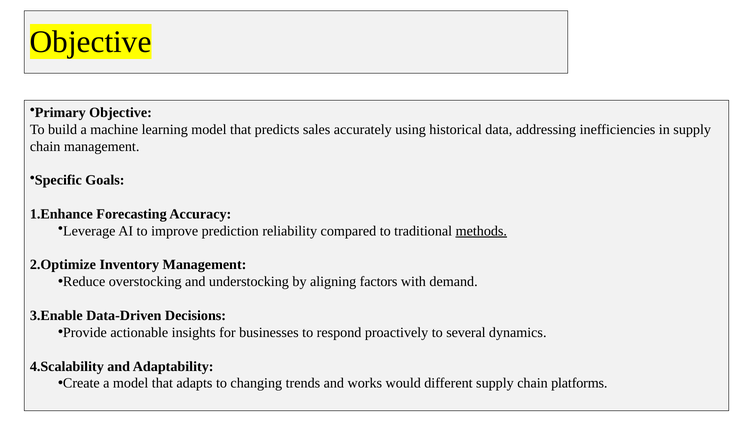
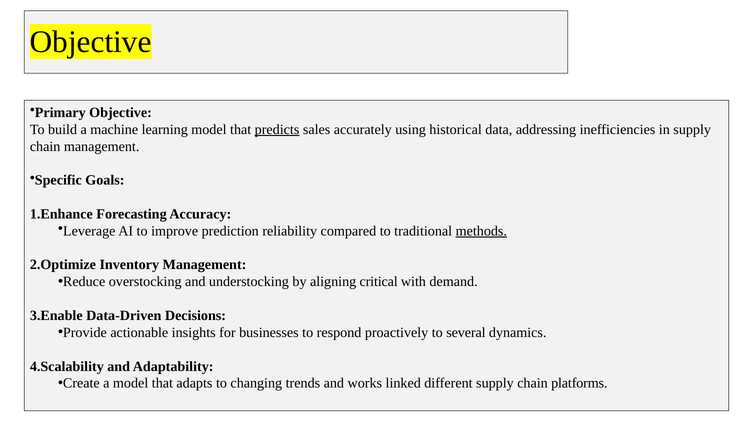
predicts underline: none -> present
factors: factors -> critical
would: would -> linked
